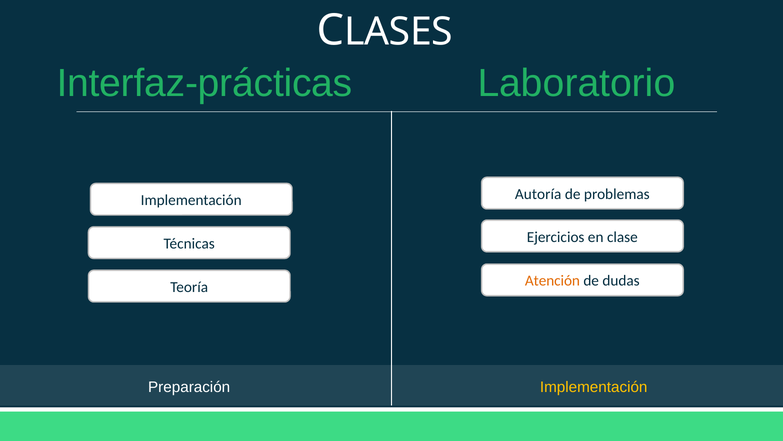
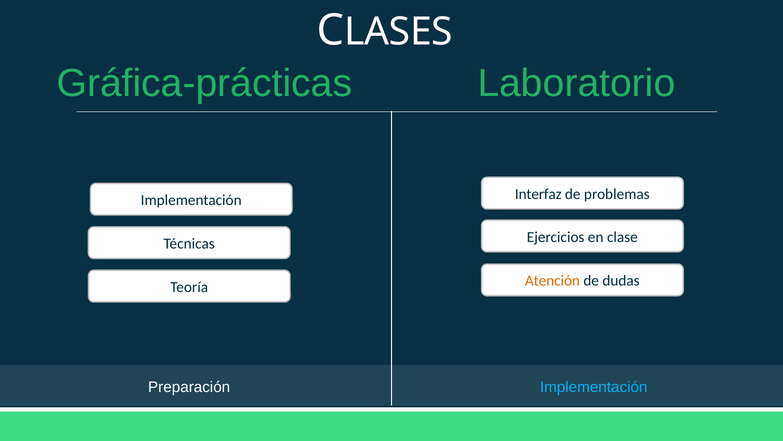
Interfaz-prácticas: Interfaz-prácticas -> Gráfica-prácticas
Autoría: Autoría -> Interfaz
Implementación at (594, 387) colour: yellow -> light blue
